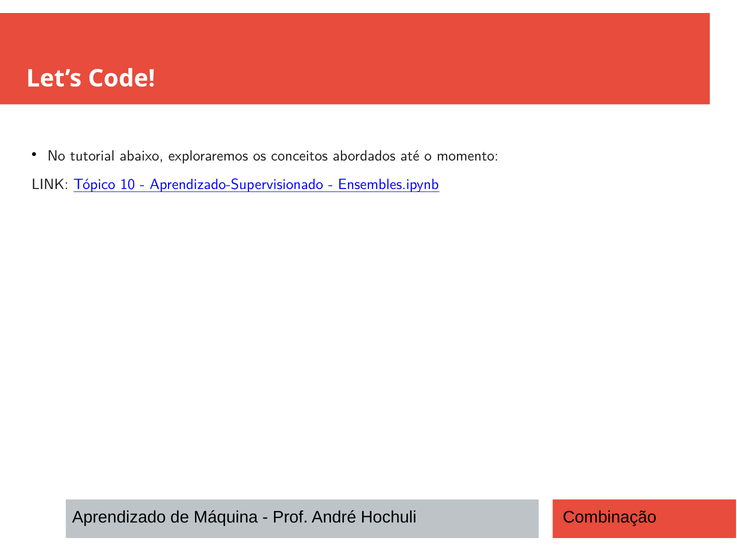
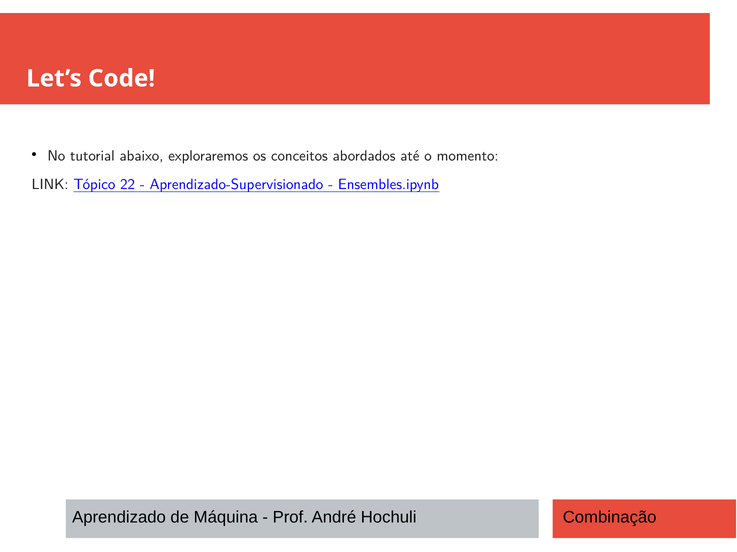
10: 10 -> 22
